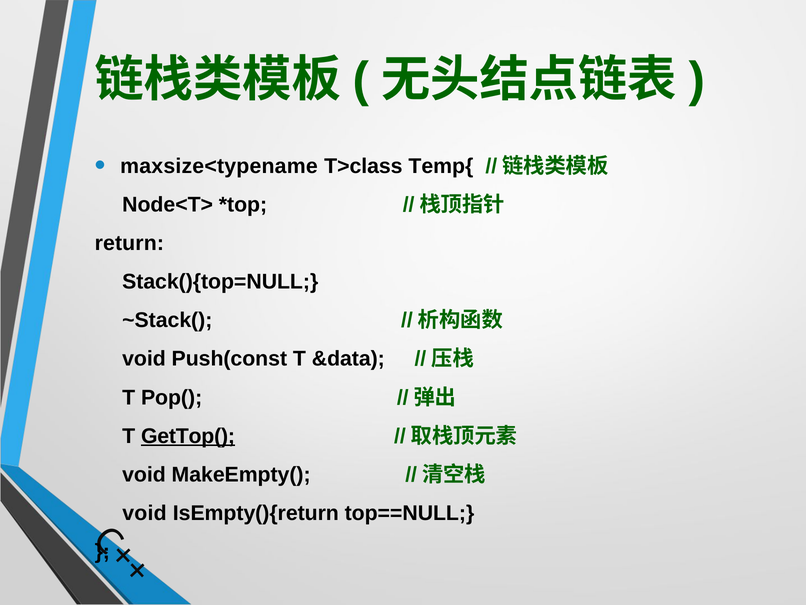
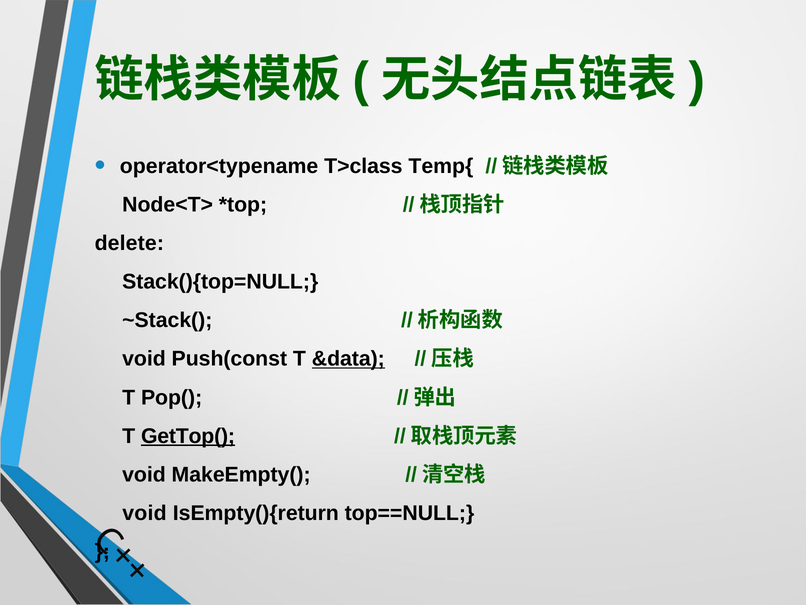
maxsize<typename: maxsize<typename -> operator<typename
return: return -> delete
&data underline: none -> present
